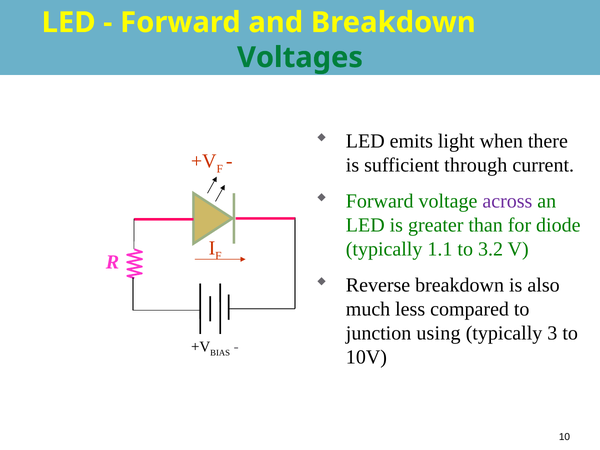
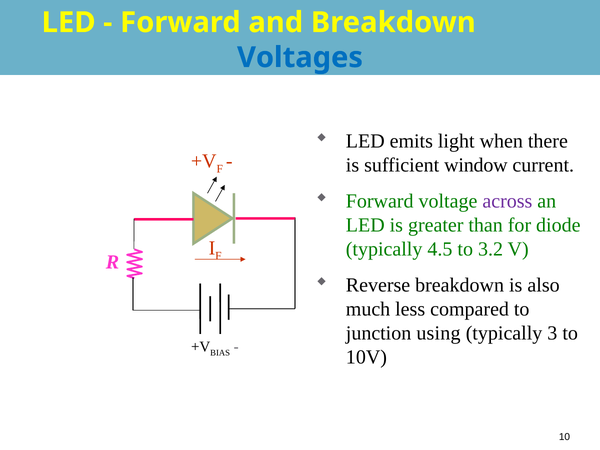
Voltages colour: green -> blue
through: through -> window
1.1: 1.1 -> 4.5
